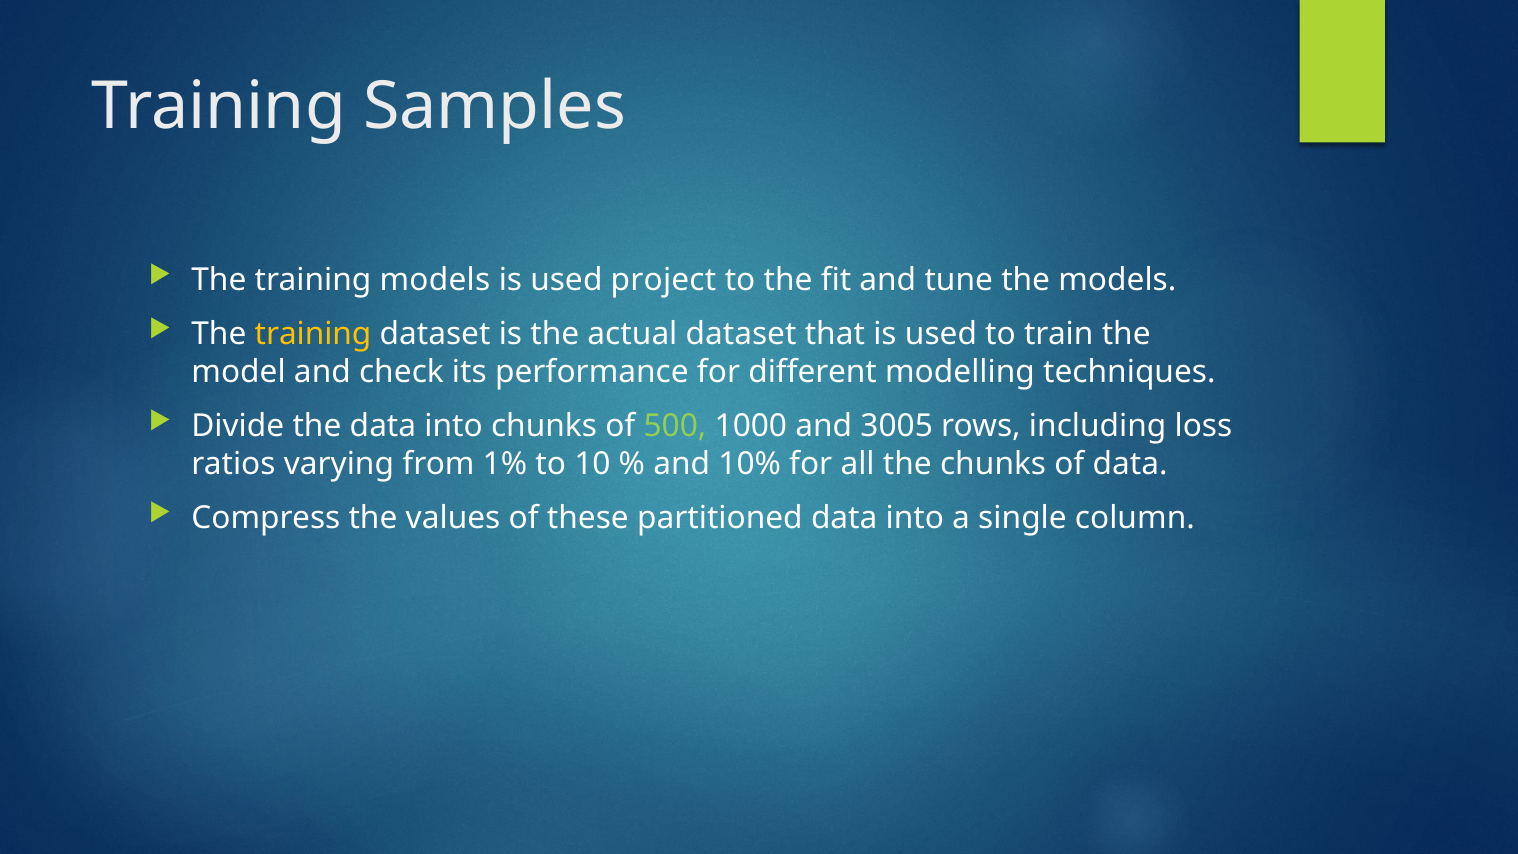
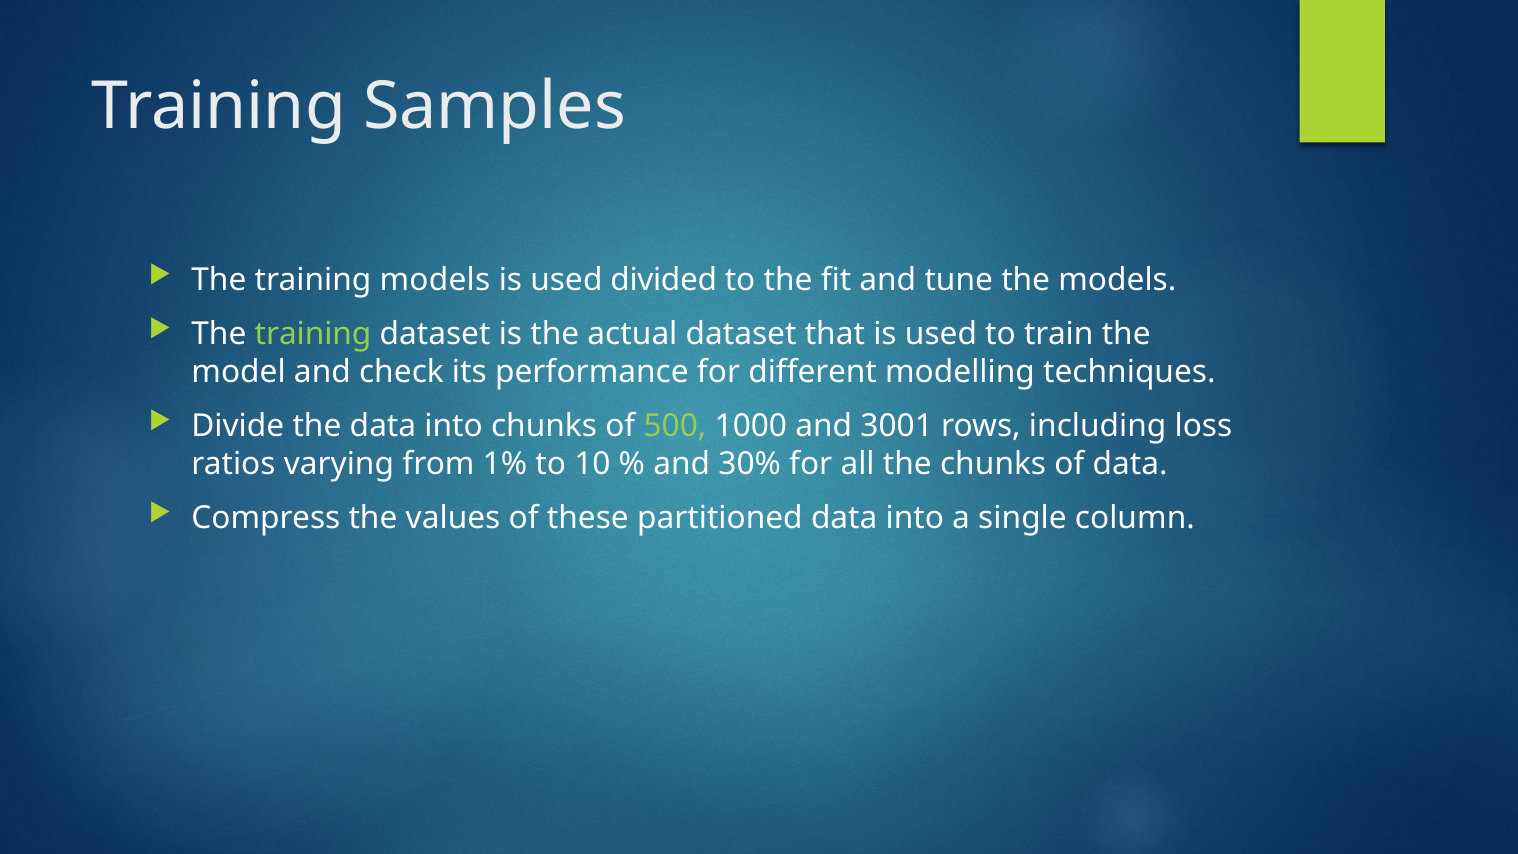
project: project -> divided
training at (313, 334) colour: yellow -> light green
3005: 3005 -> 3001
10%: 10% -> 30%
